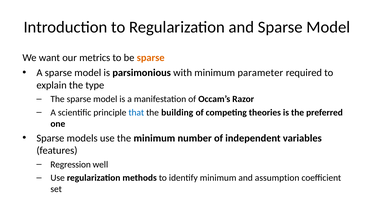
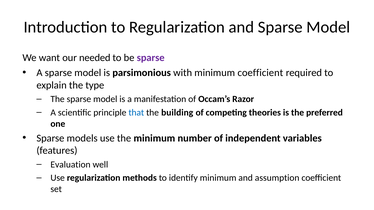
metrics: metrics -> needed
sparse at (151, 58) colour: orange -> purple
minimum parameter: parameter -> coefficient
Regression: Regression -> Evaluation
